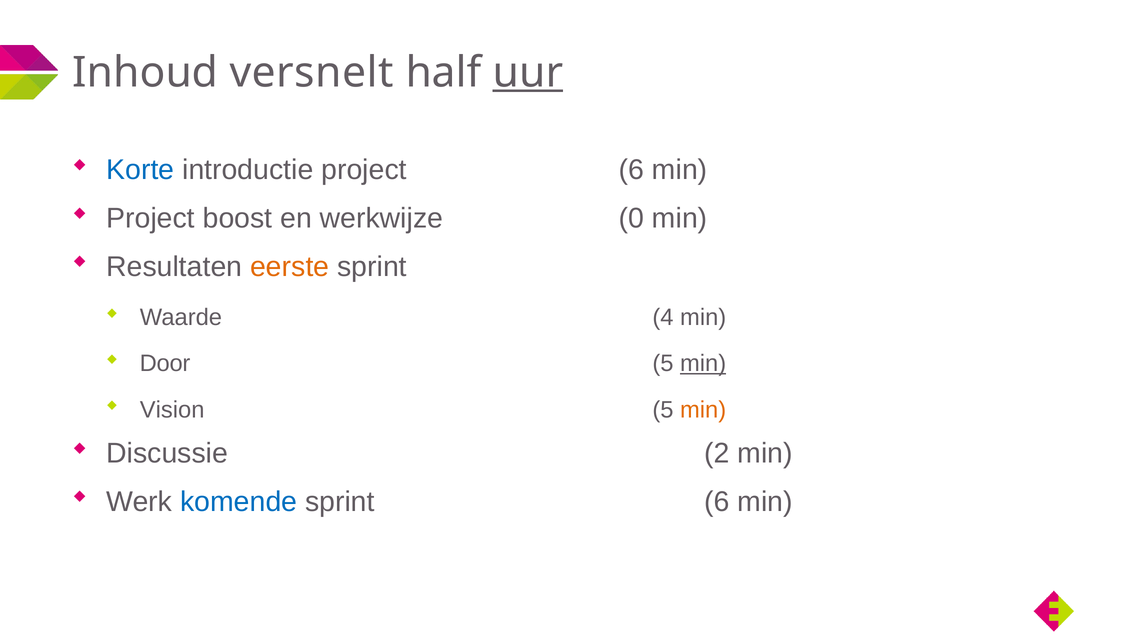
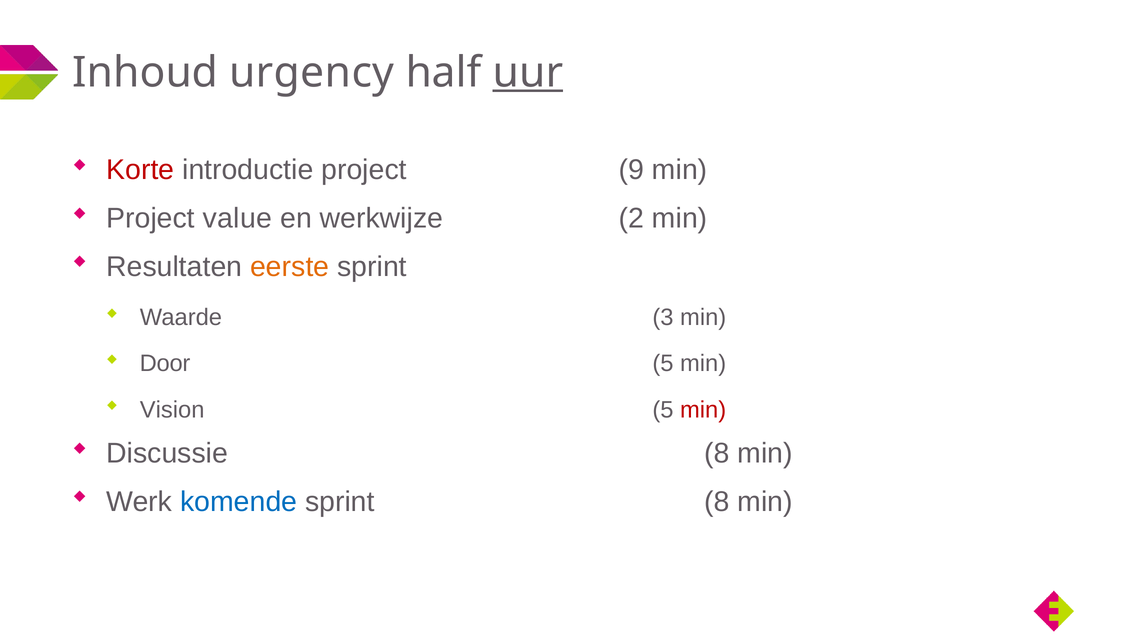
versnelt: versnelt -> urgency
Korte colour: blue -> red
project 6: 6 -> 9
boost: boost -> value
0: 0 -> 2
4: 4 -> 3
min at (703, 363) underline: present -> none
min at (703, 409) colour: orange -> red
Discussie 2: 2 -> 8
sprint 6: 6 -> 8
